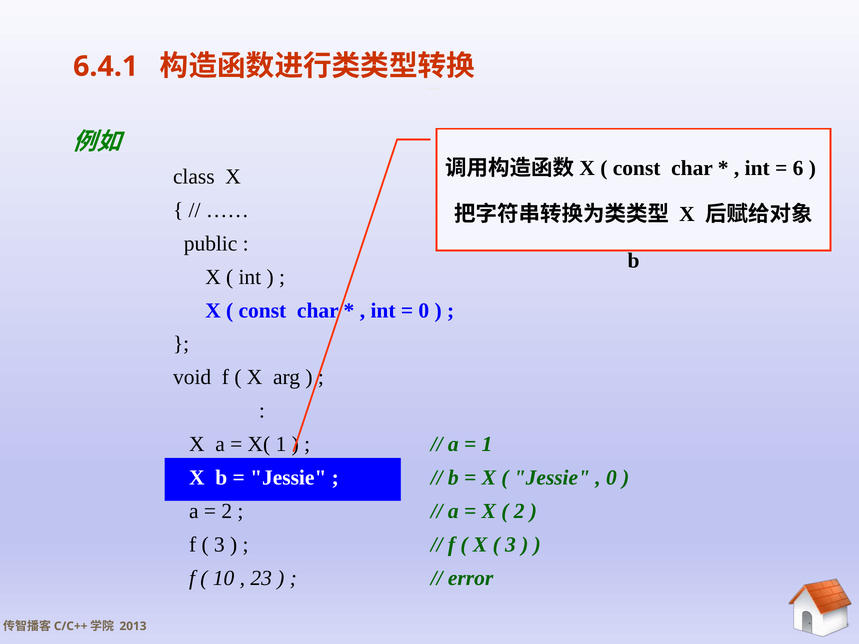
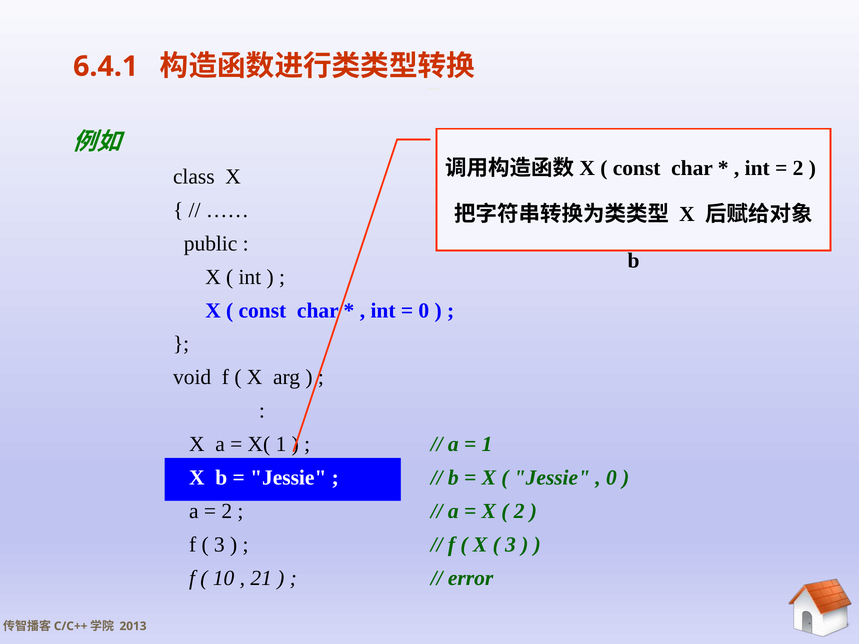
6 at (798, 168): 6 -> 2
23: 23 -> 21
